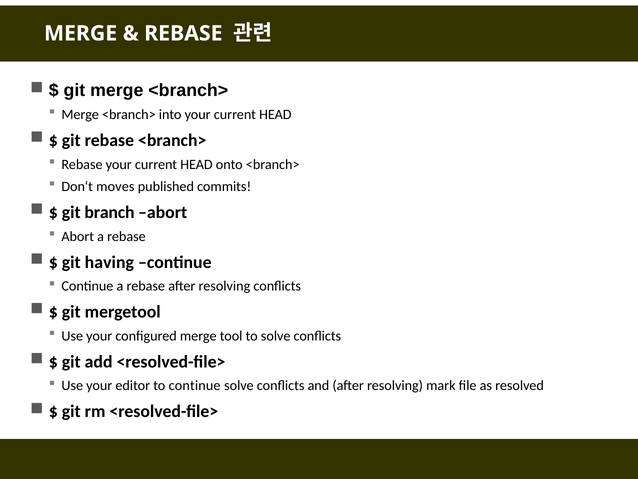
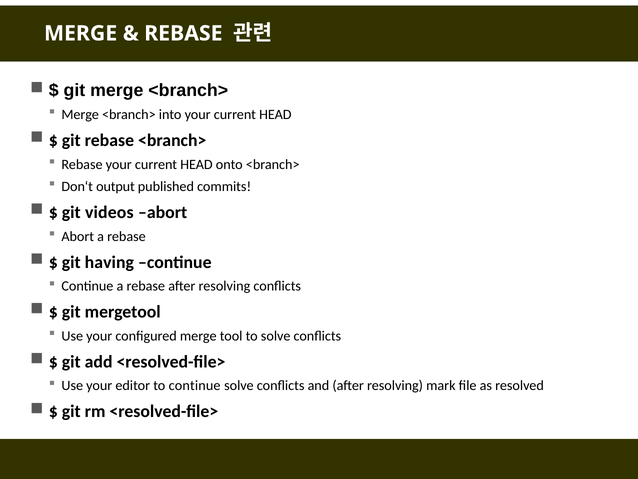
moves: moves -> output
branch: branch -> videos
